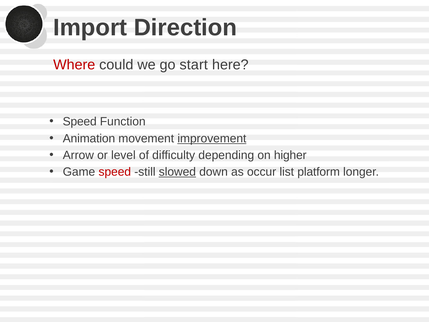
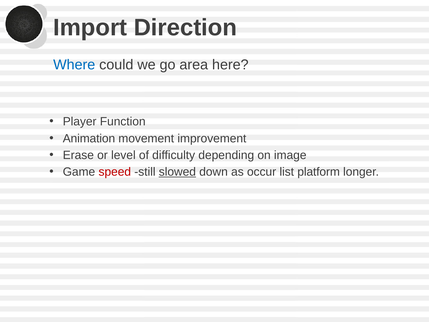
Where colour: red -> blue
start: start -> area
Speed at (80, 122): Speed -> Player
improvement underline: present -> none
Arrow: Arrow -> Erase
higher: higher -> image
